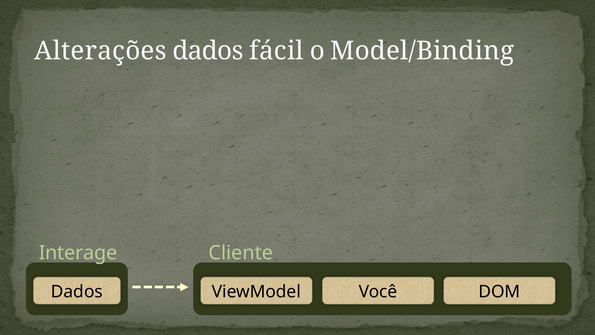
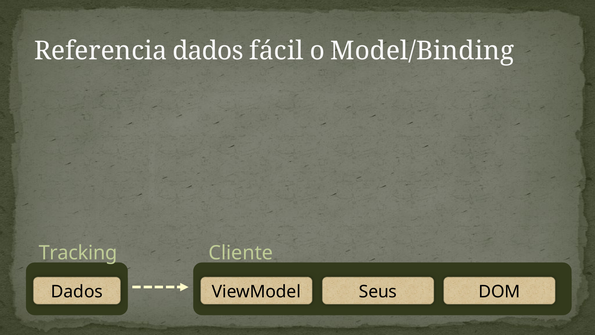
Alterações: Alterações -> Referencia
Interage: Interage -> Tracking
Você: Você -> Seus
